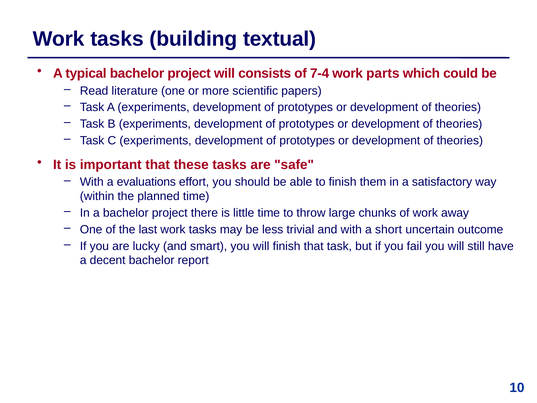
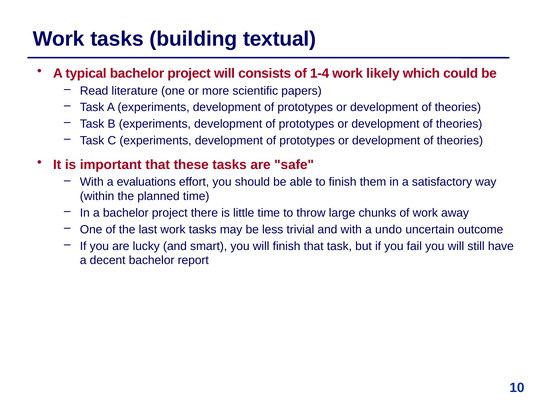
7-4: 7-4 -> 1-4
parts: parts -> likely
short: short -> undo
